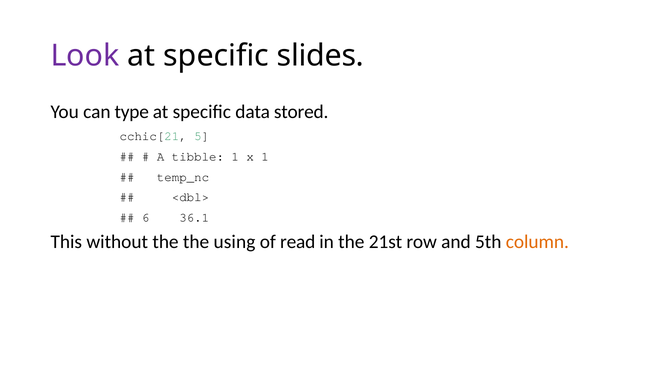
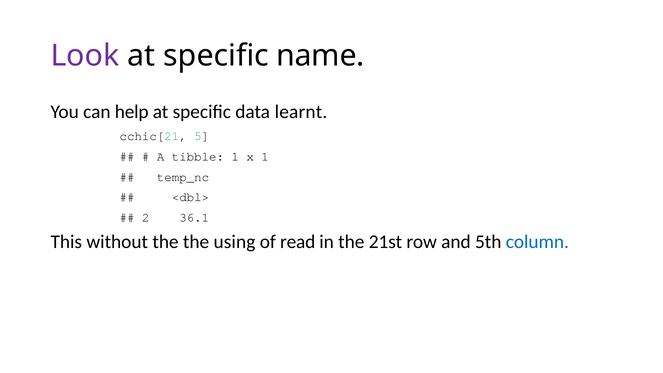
slides: slides -> name
type: type -> help
stored: stored -> learnt
6: 6 -> 2
column colour: orange -> blue
